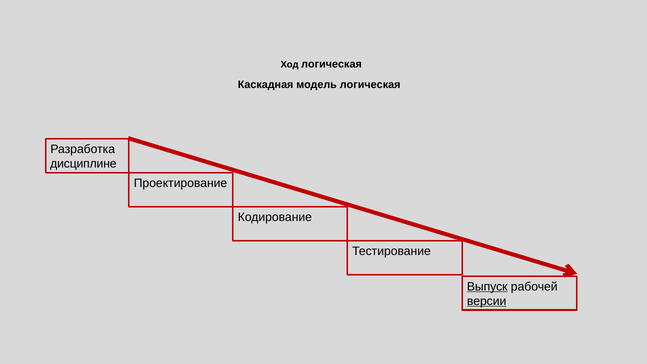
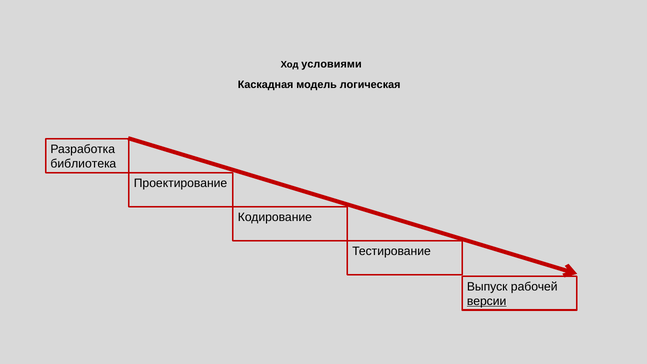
Ход логическая: логическая -> условиями
дисциплине: дисциплине -> библиотека
Выпуск underline: present -> none
